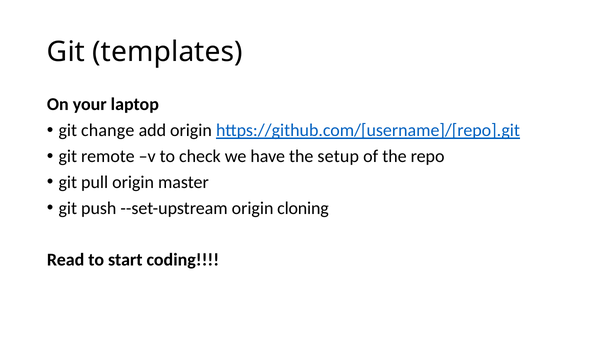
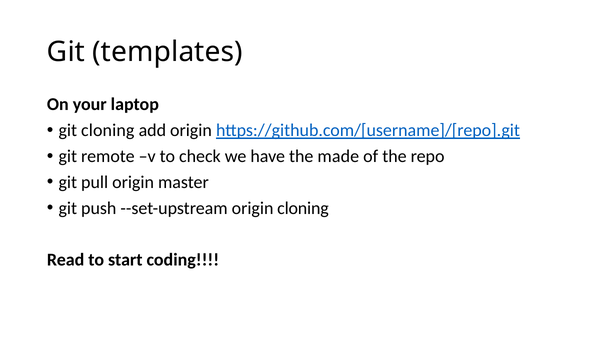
git change: change -> cloning
setup: setup -> made
